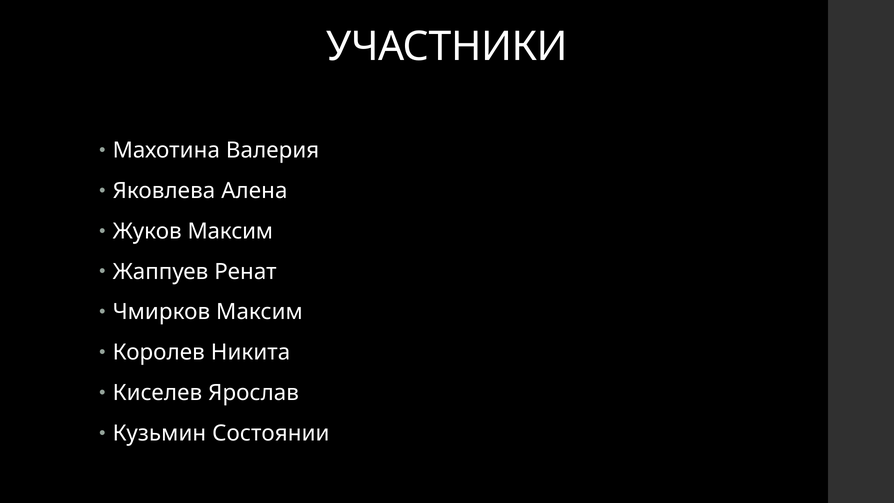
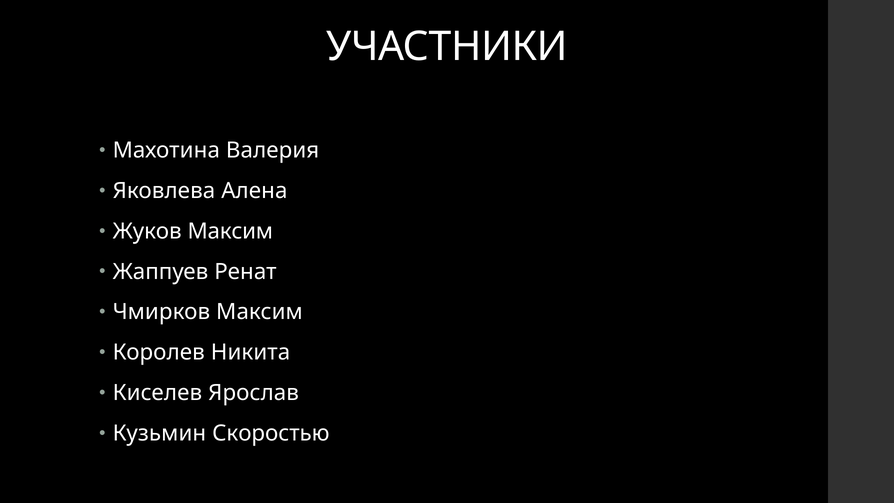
Состоянии: Состоянии -> Скоростью
